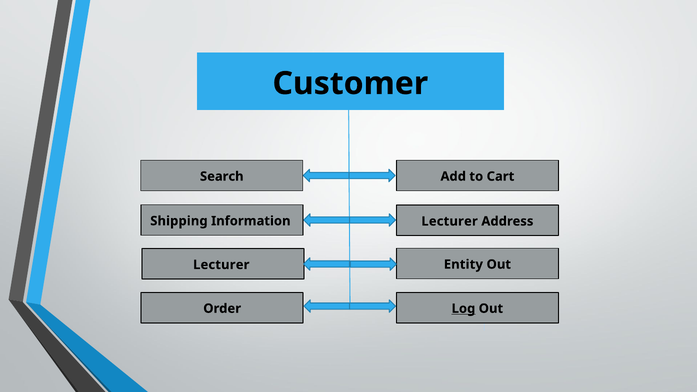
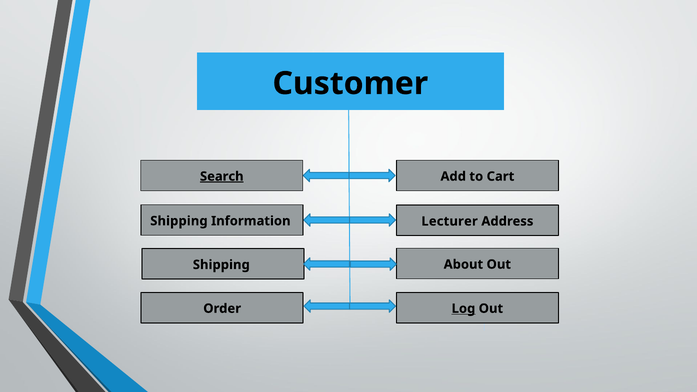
Search underline: none -> present
Entity: Entity -> About
Lecturer at (221, 265): Lecturer -> Shipping
